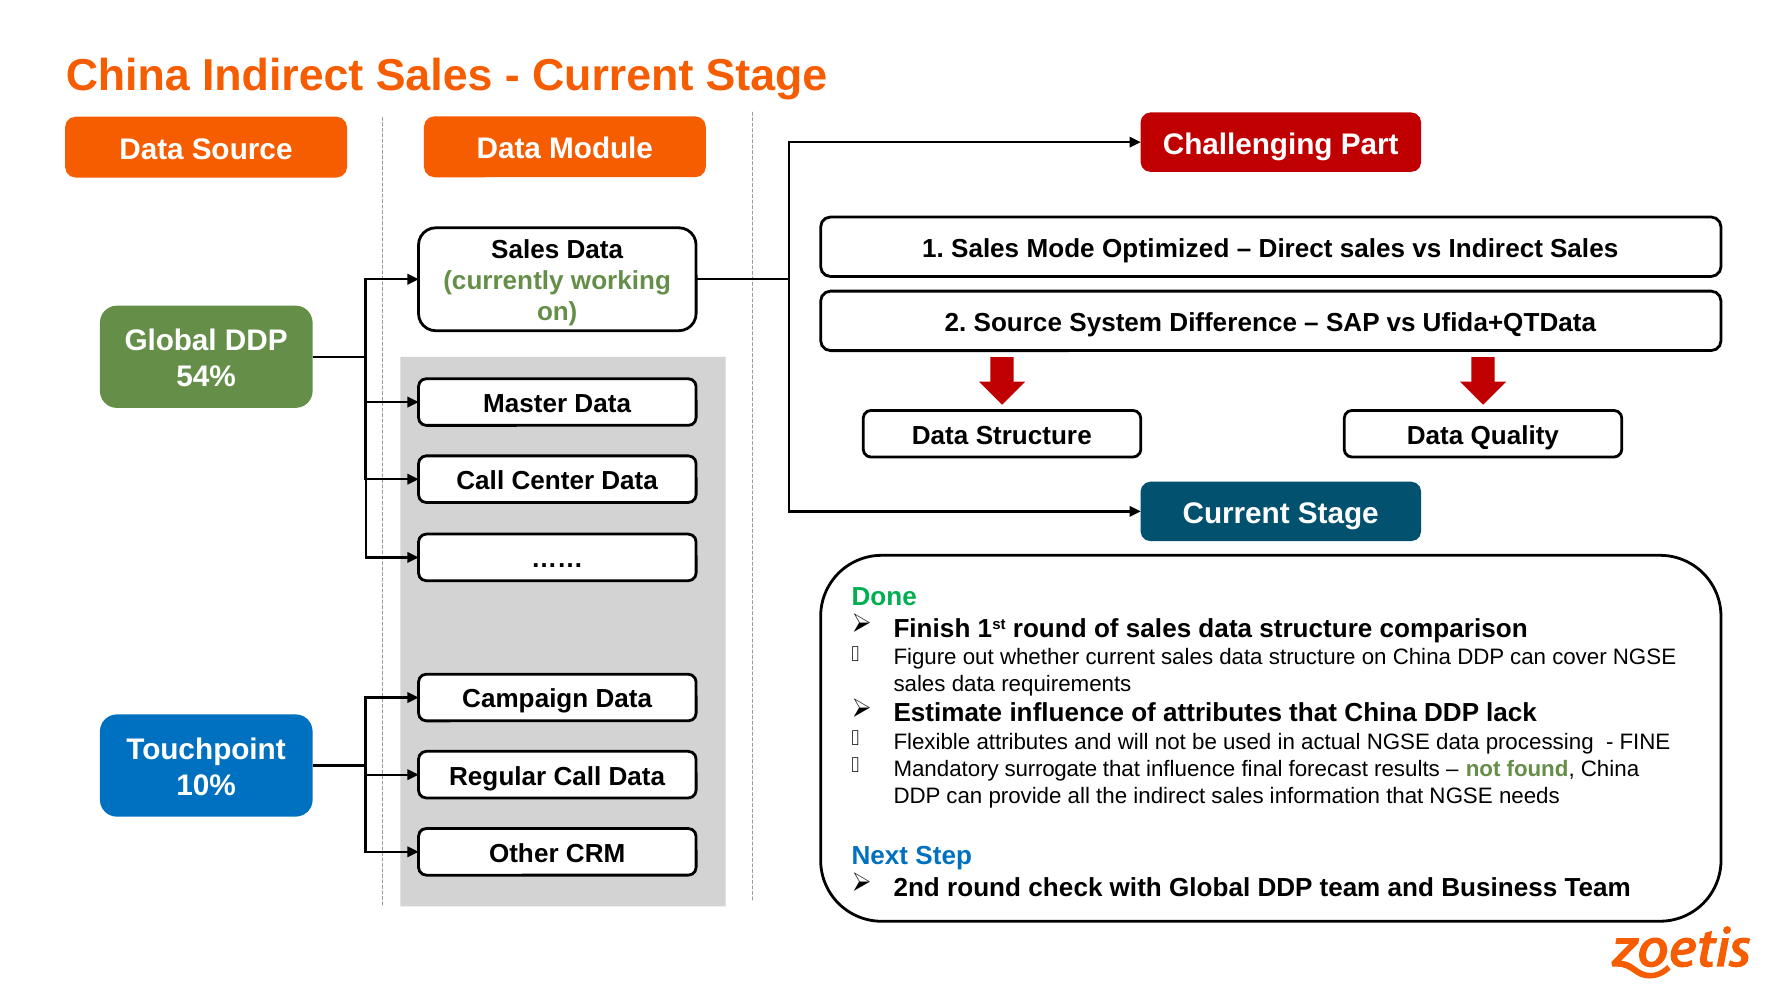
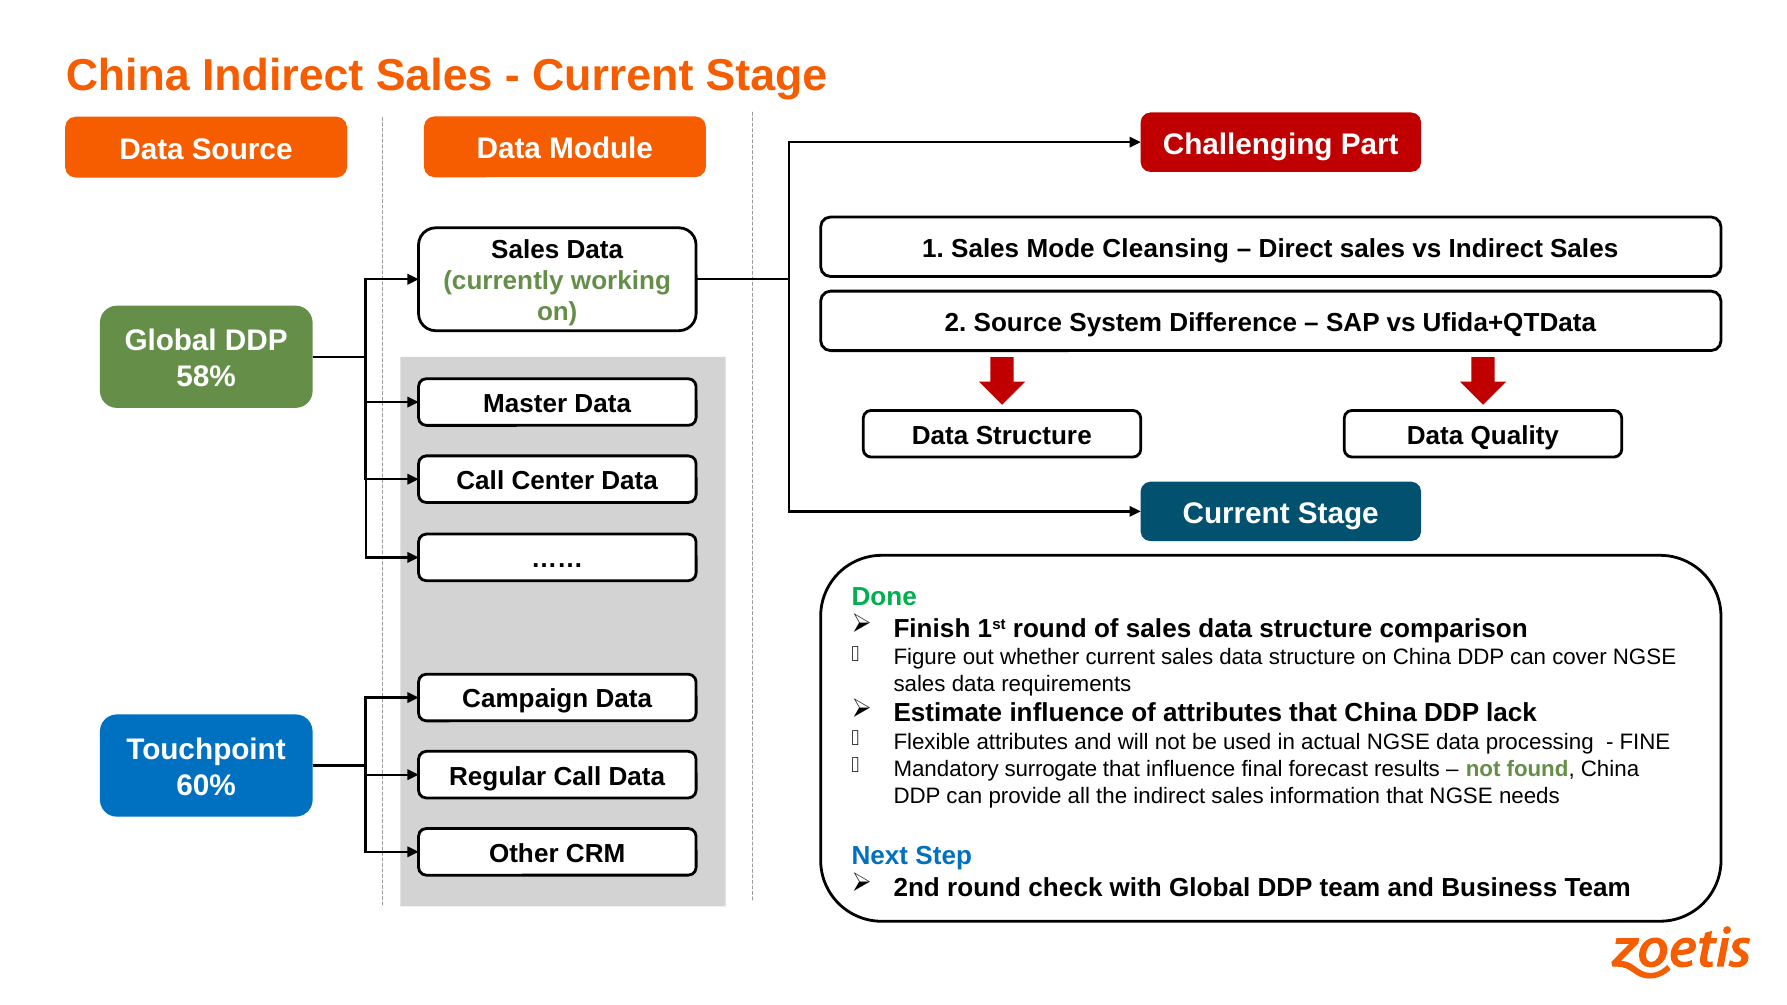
Optimized: Optimized -> Cleansing
54%: 54% -> 58%
10%: 10% -> 60%
